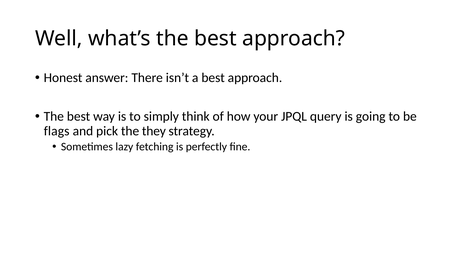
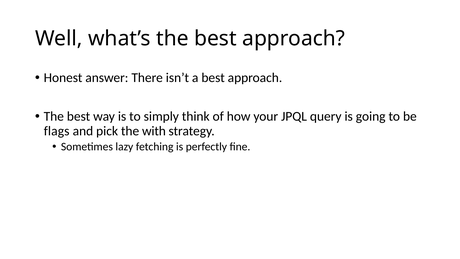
they: they -> with
